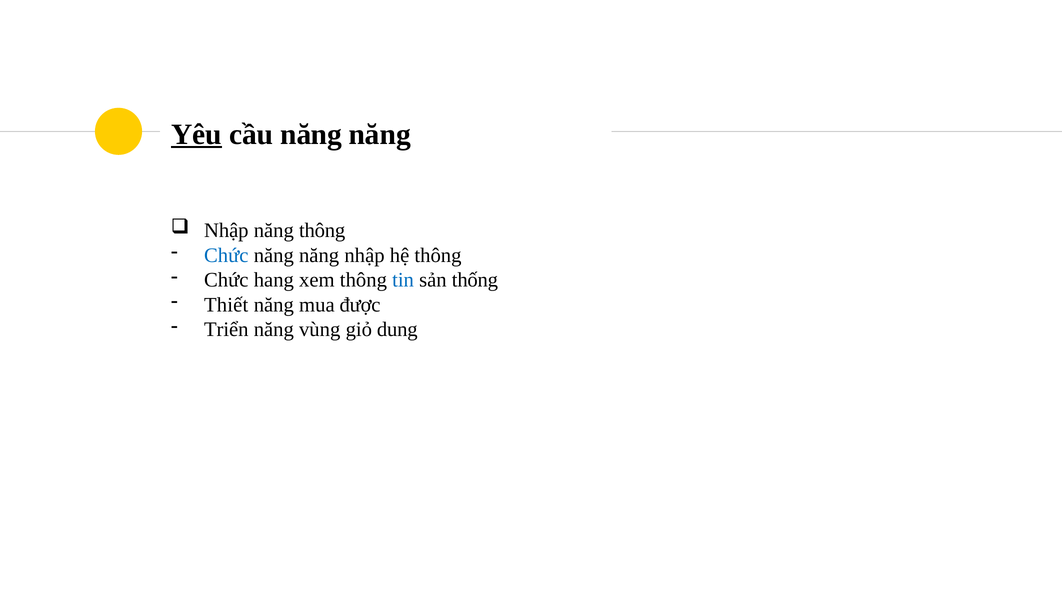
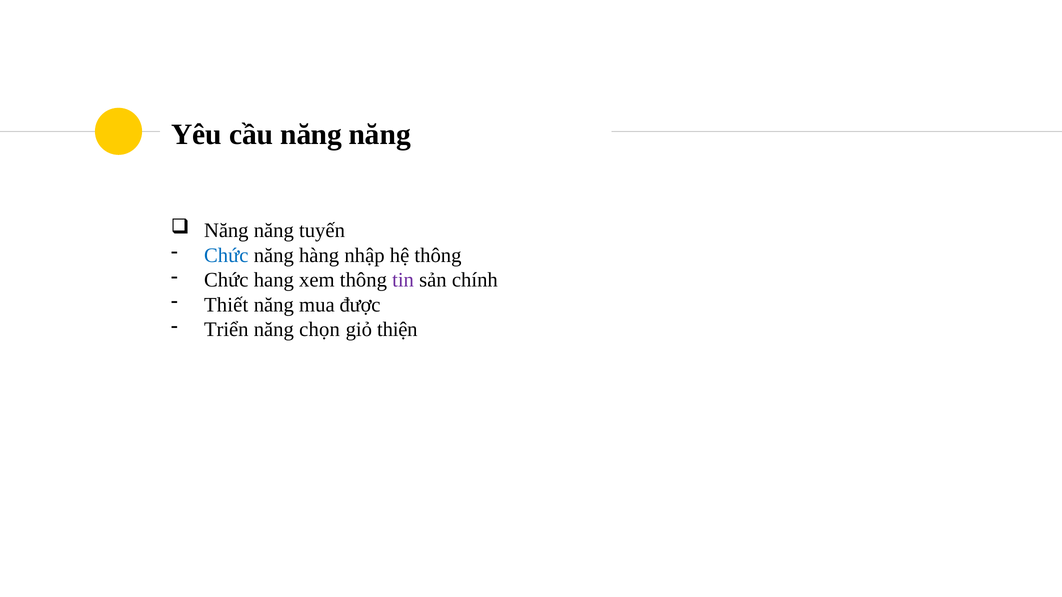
Yêu underline: present -> none
Nhập at (226, 231): Nhập -> Năng
năng thông: thông -> tuyến
năng at (319, 255): năng -> hàng
tin colour: blue -> purple
thống: thống -> chính
vùng: vùng -> chọn
dung: dung -> thiện
